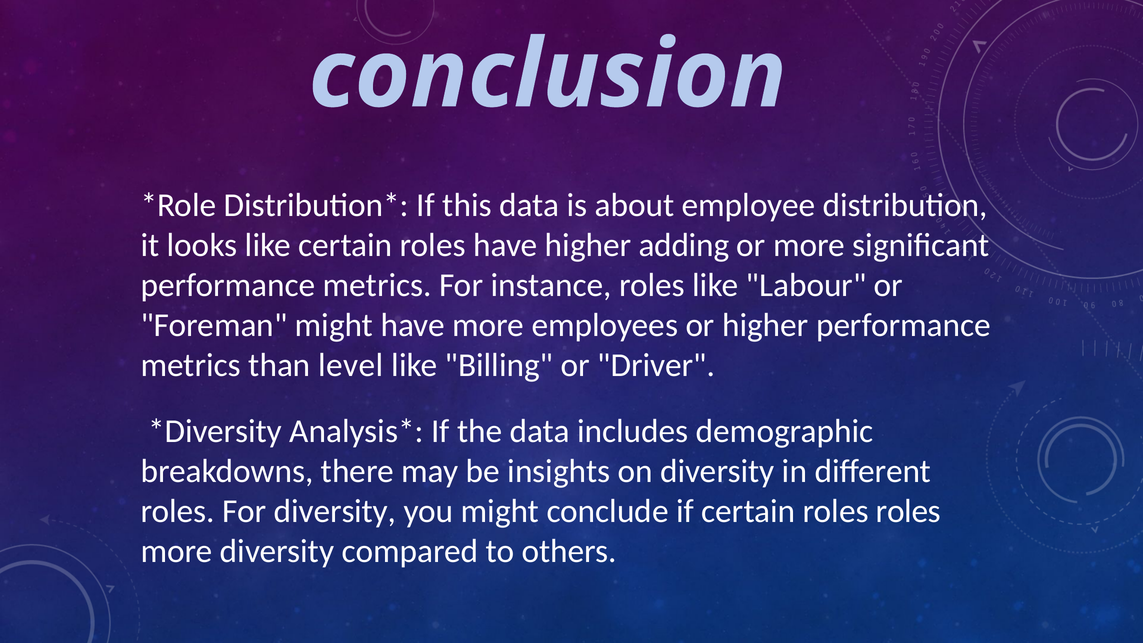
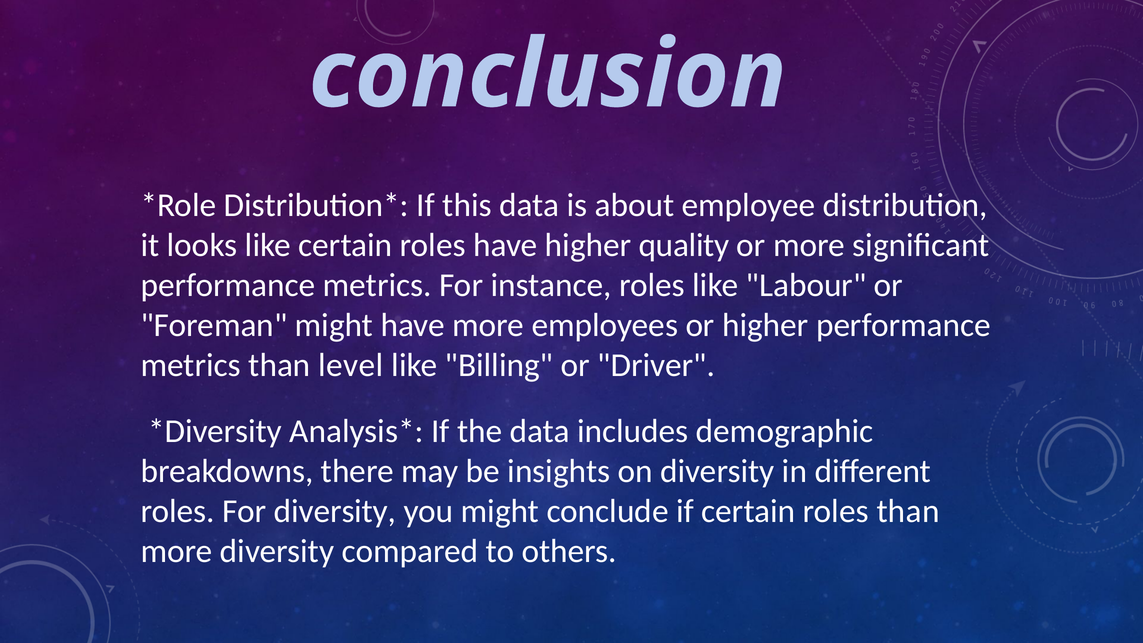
adding: adding -> quality
roles roles: roles -> than
